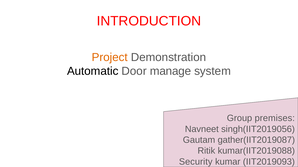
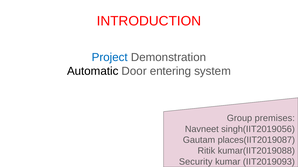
Project colour: orange -> blue
manage: manage -> entering
gather(IIT2019087: gather(IIT2019087 -> places(IIT2019087
